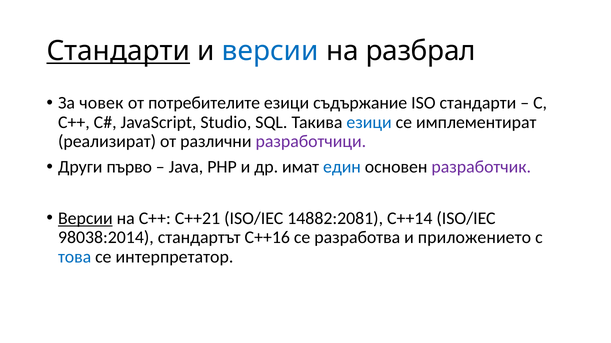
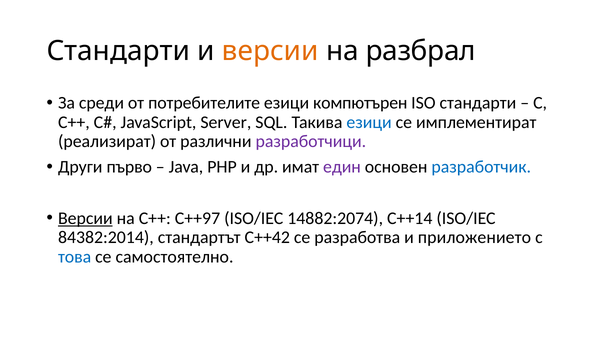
Стандарти at (118, 51) underline: present -> none
версии at (270, 51) colour: blue -> orange
човек: човек -> среди
съдържание: съдържание -> компютърен
Studio: Studio -> Server
един colour: blue -> purple
разработчик colour: purple -> blue
C++21: C++21 -> C++97
14882:2081: 14882:2081 -> 14882:2074
98038:2014: 98038:2014 -> 84382:2014
C++16: C++16 -> C++42
интерпретатор: интерпретатор -> самостоятелно
